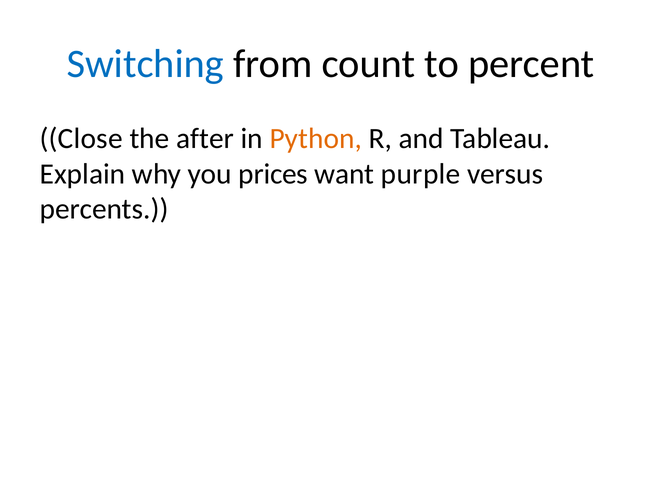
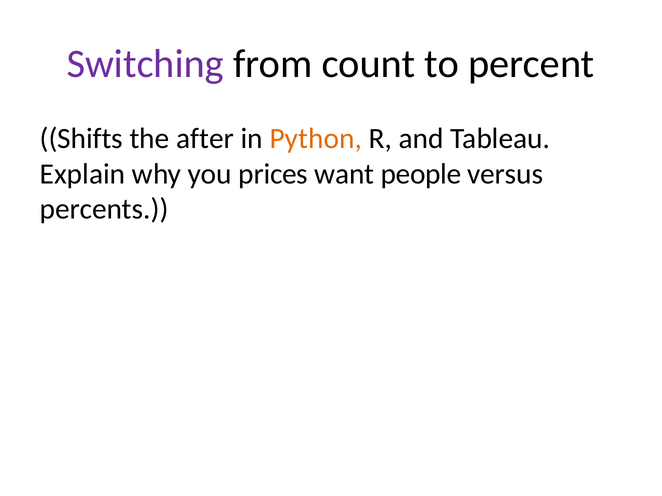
Switching colour: blue -> purple
Close: Close -> Shifts
purple: purple -> people
